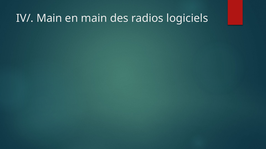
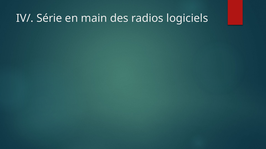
IV/ Main: Main -> Série
